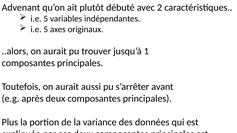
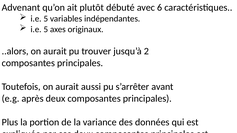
2: 2 -> 6
1: 1 -> 2
